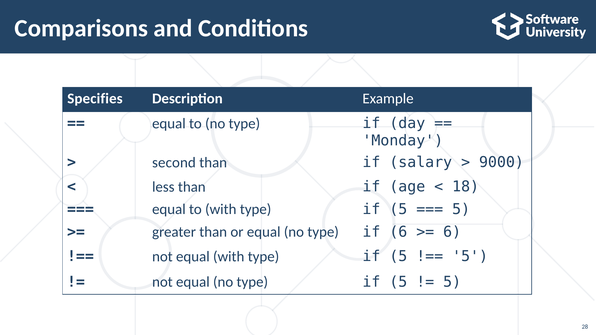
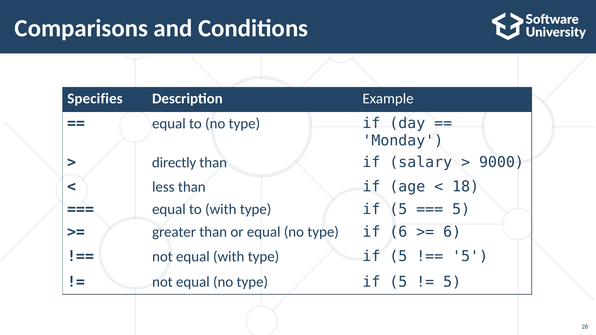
second: second -> directly
